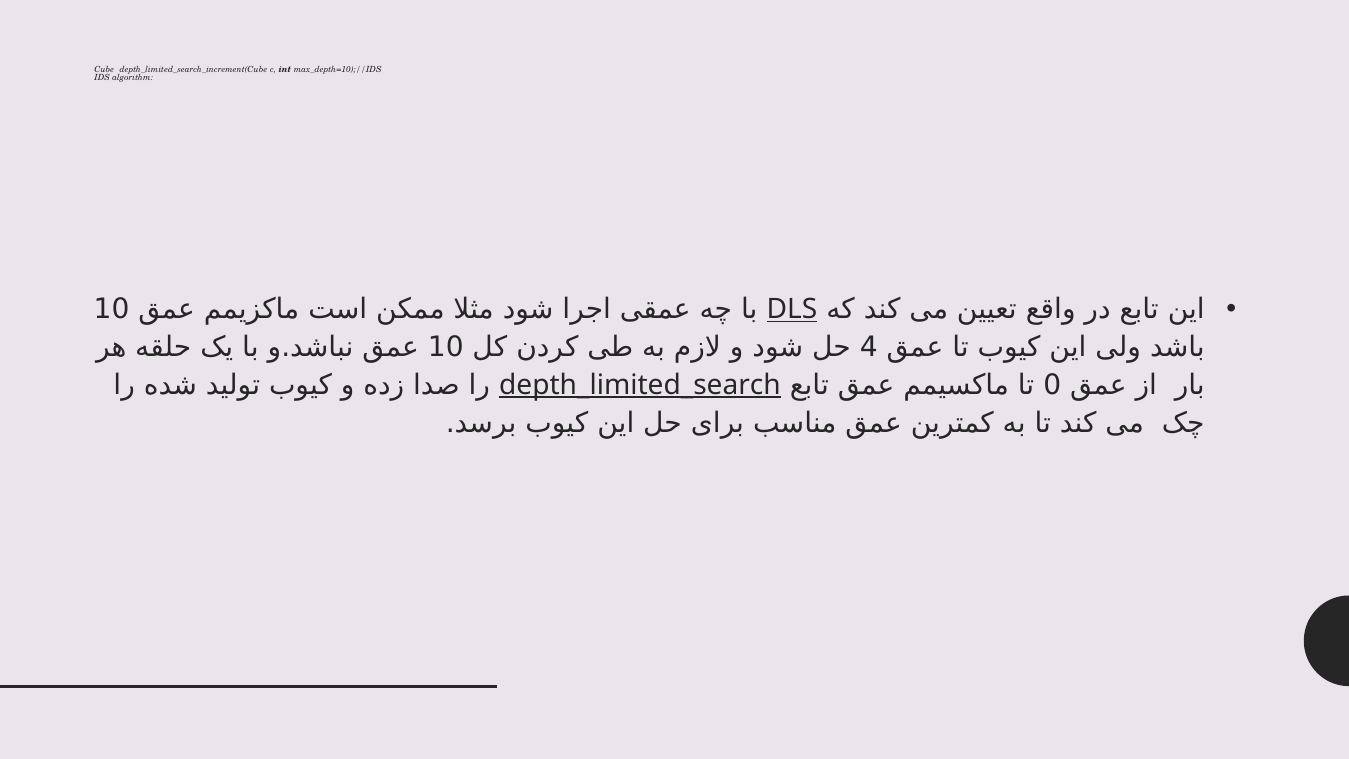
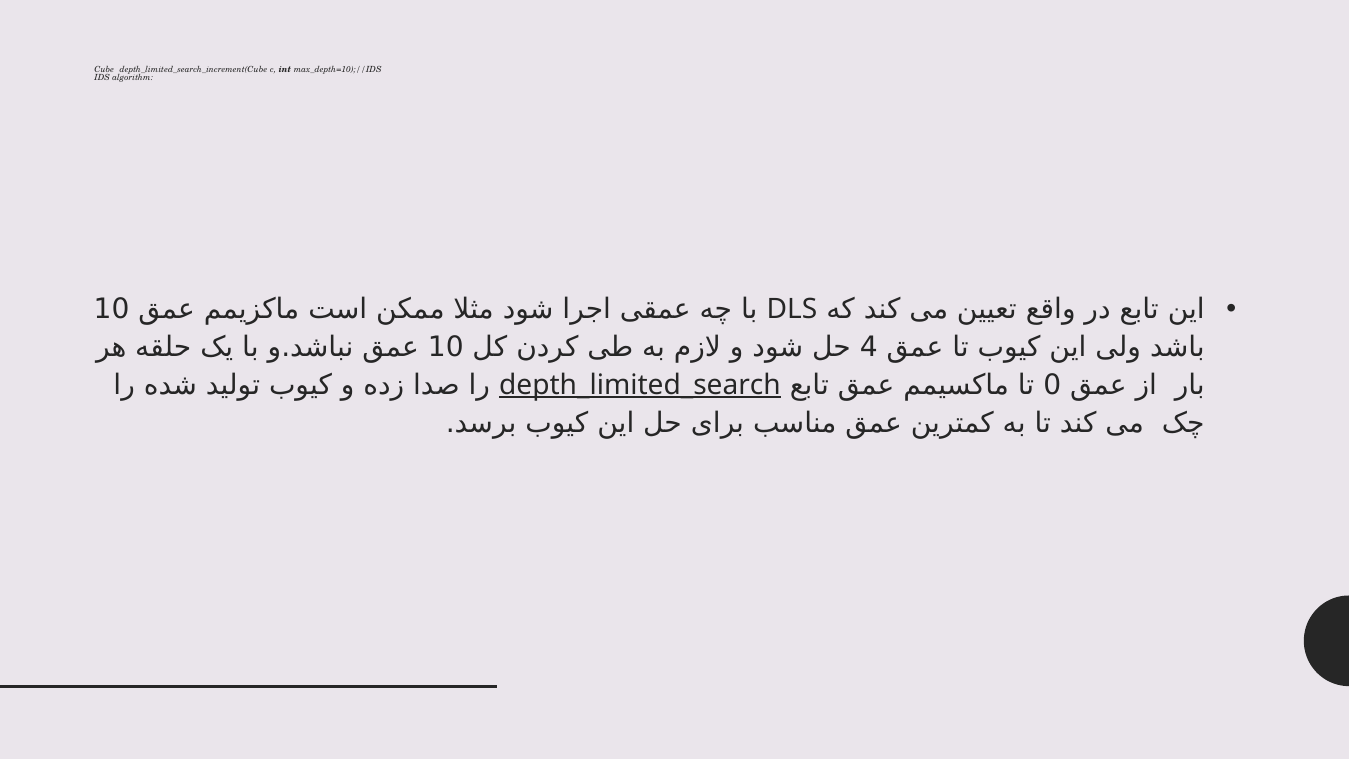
DLS underline: present -> none
